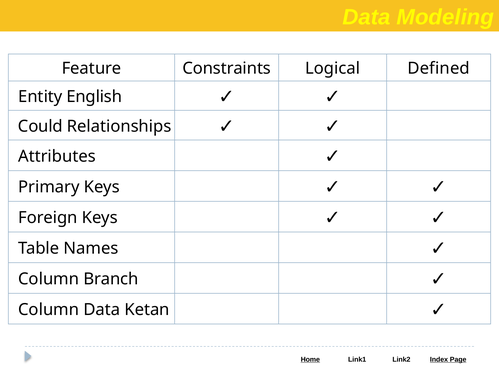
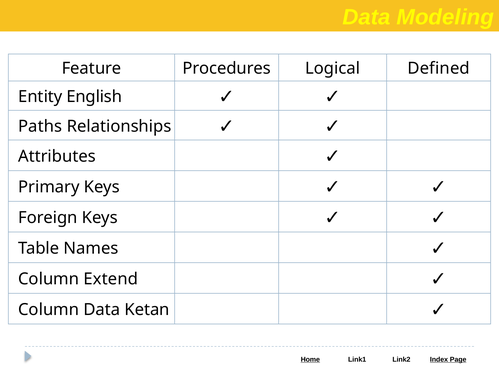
Constraints: Constraints -> Procedures
Could: Could -> Paths
Branch: Branch -> Extend
